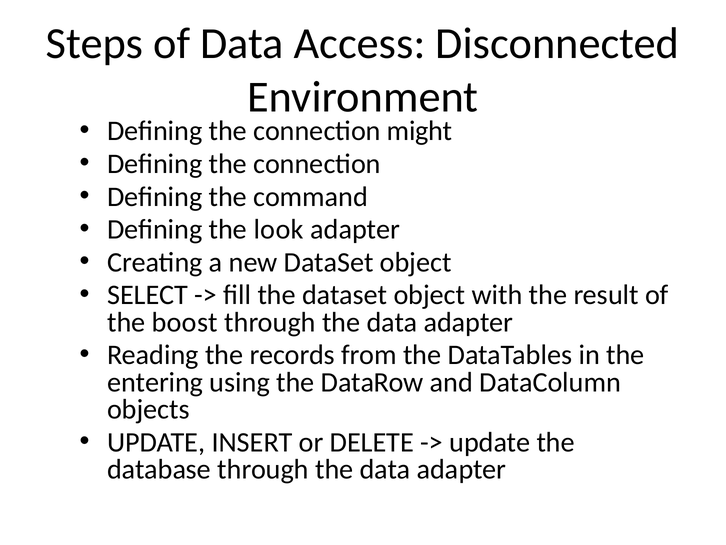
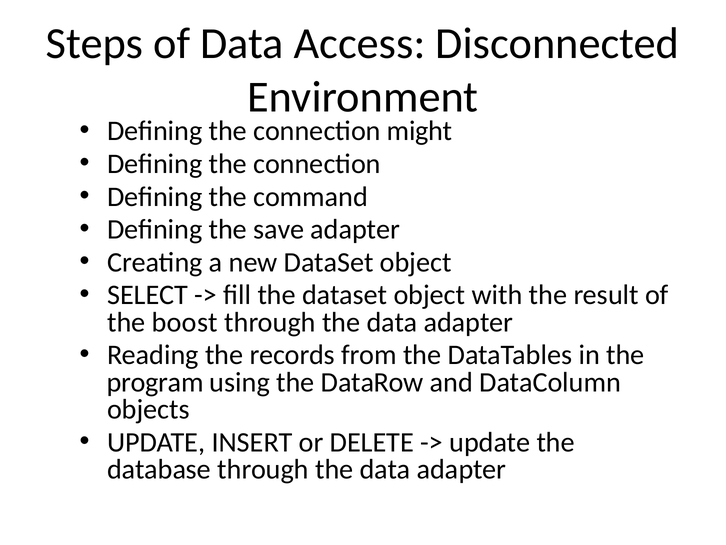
look: look -> save
entering: entering -> program
